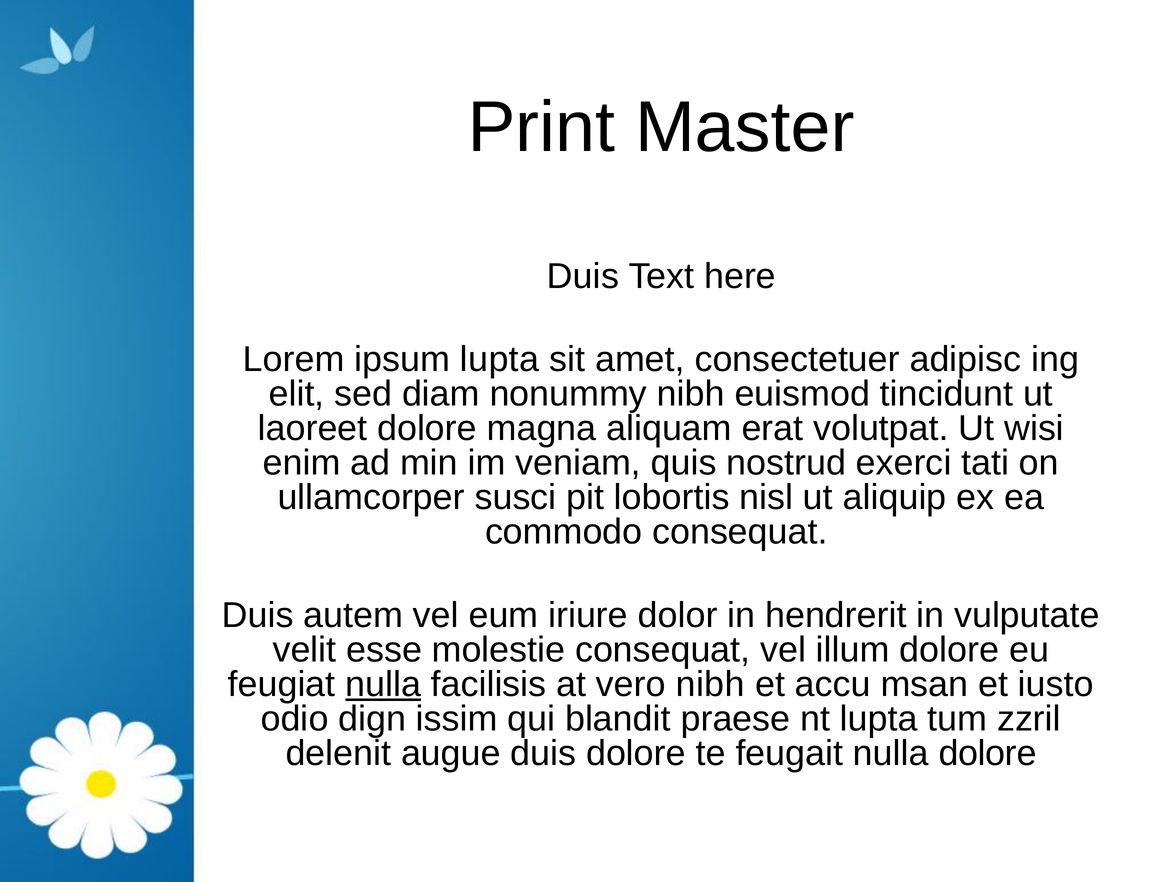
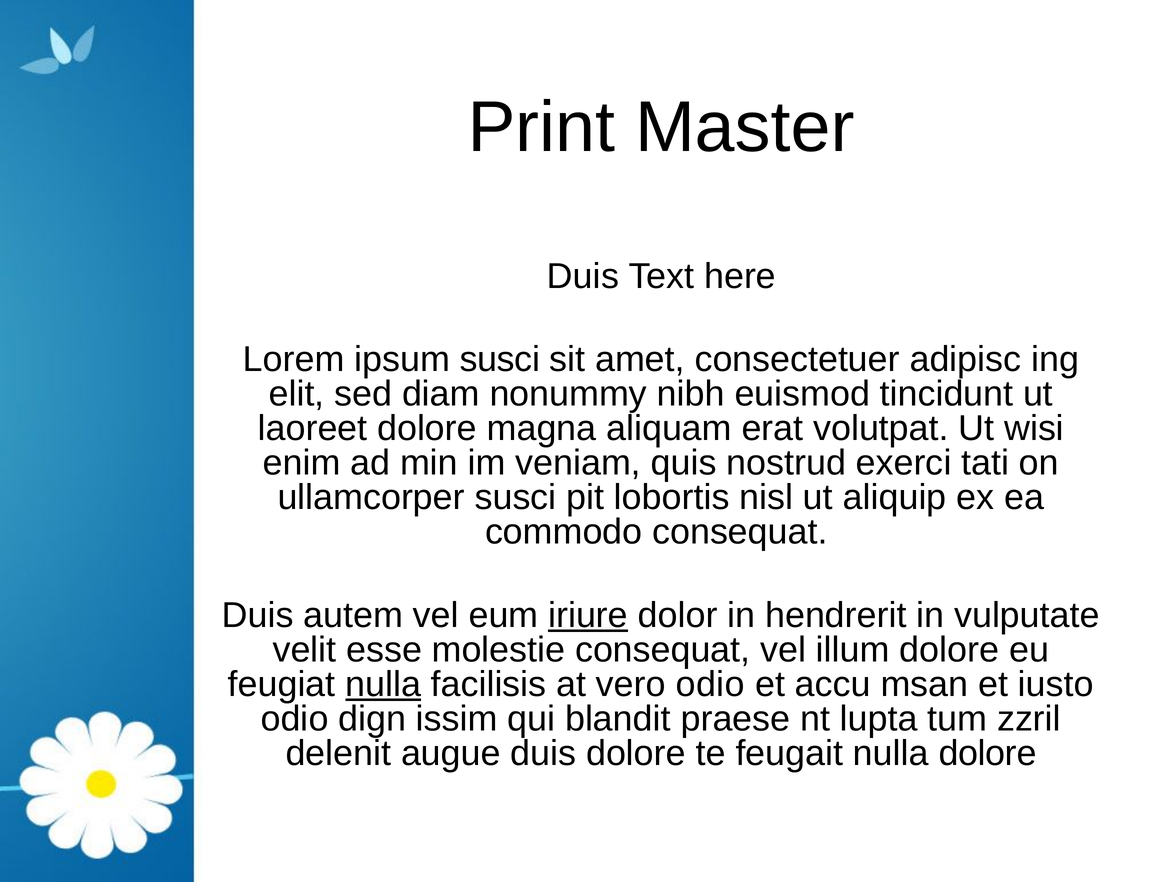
ipsum lupta: lupta -> susci
iriure underline: none -> present
vero nibh: nibh -> odio
